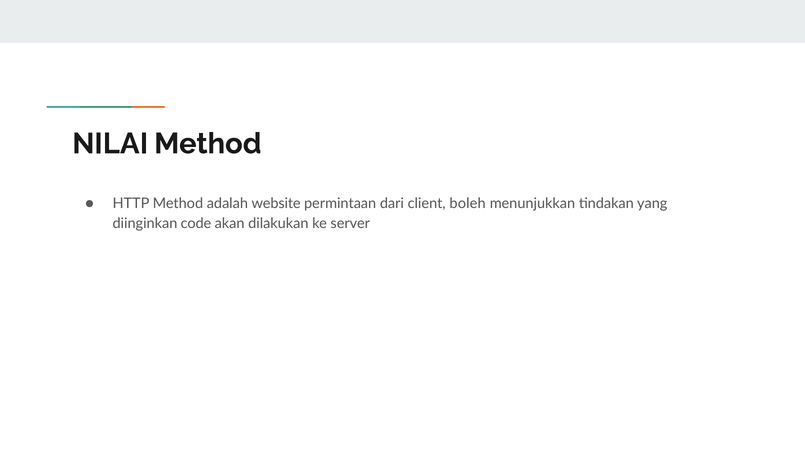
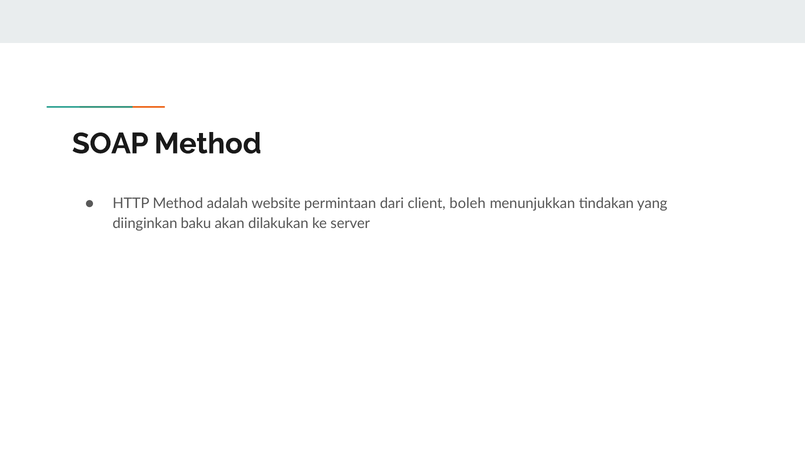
NILAI: NILAI -> SOAP
code: code -> baku
